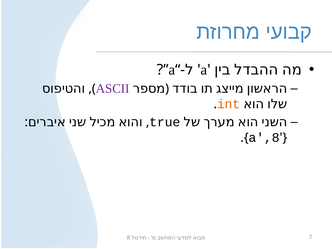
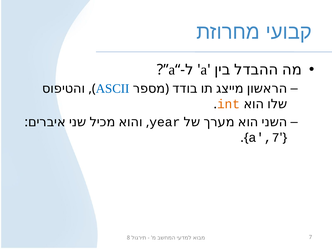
ASCII colour: purple -> blue
true: true -> year
a',8: a',8 -> a',7
